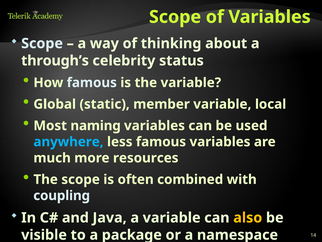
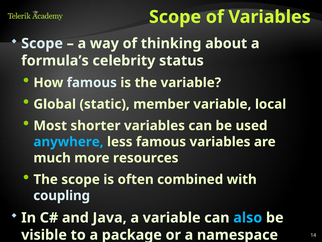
through’s: through’s -> formula’s
naming: naming -> shorter
also colour: yellow -> light blue
